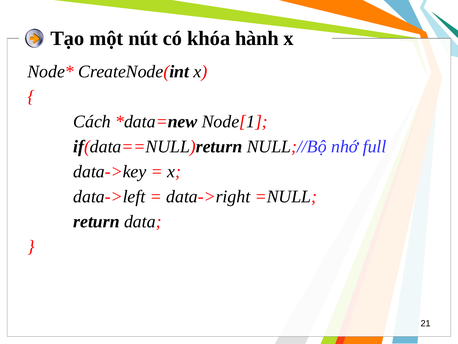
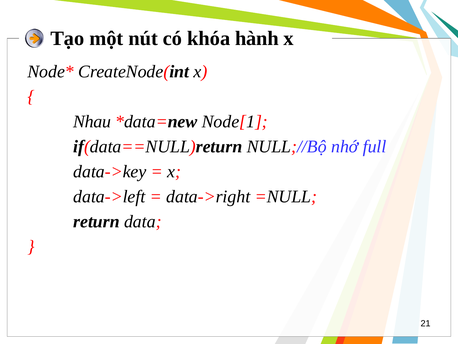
Cách: Cách -> Nhau
